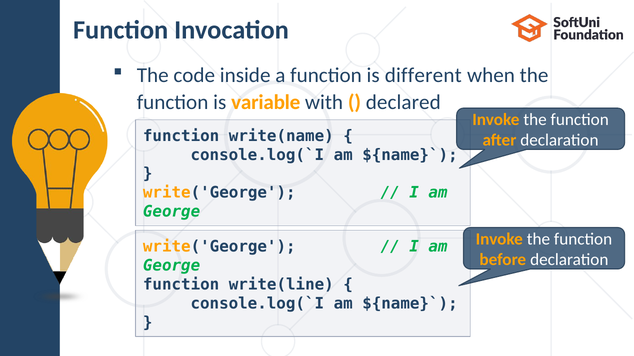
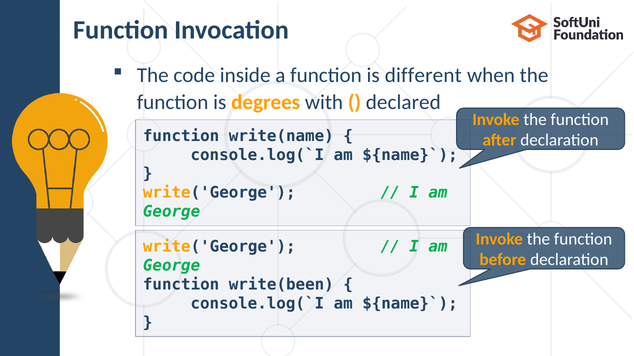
variable: variable -> degrees
write(line: write(line -> write(been
